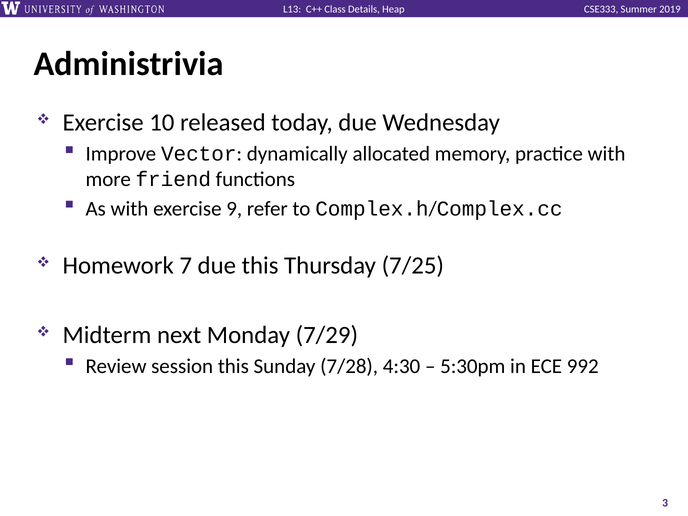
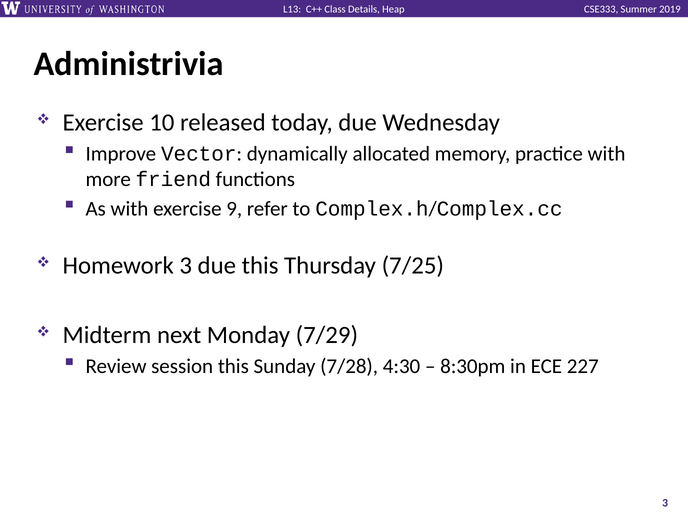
Homework 7: 7 -> 3
5:30pm: 5:30pm -> 8:30pm
992: 992 -> 227
